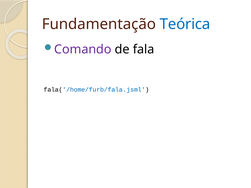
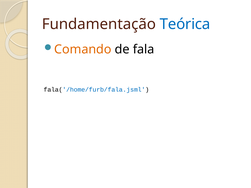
Comando colour: purple -> orange
